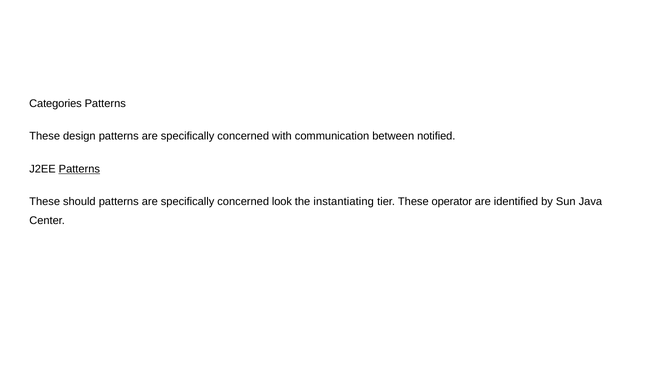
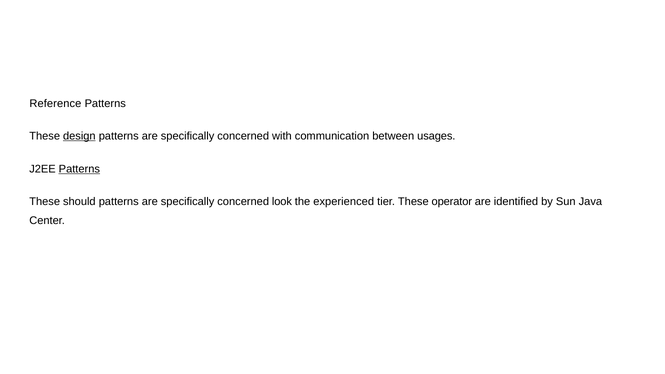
Categories: Categories -> Reference
design underline: none -> present
notified: notified -> usages
instantiating: instantiating -> experienced
